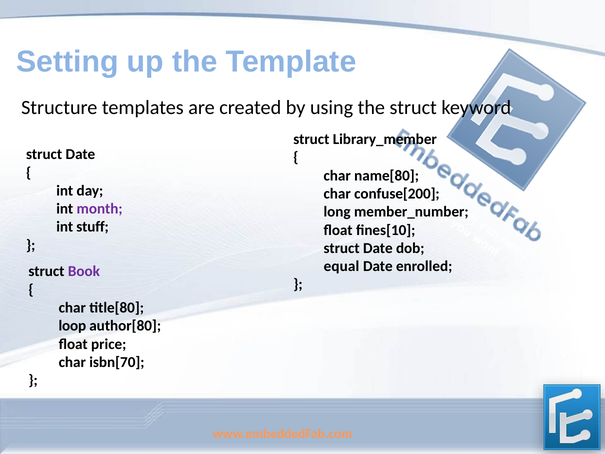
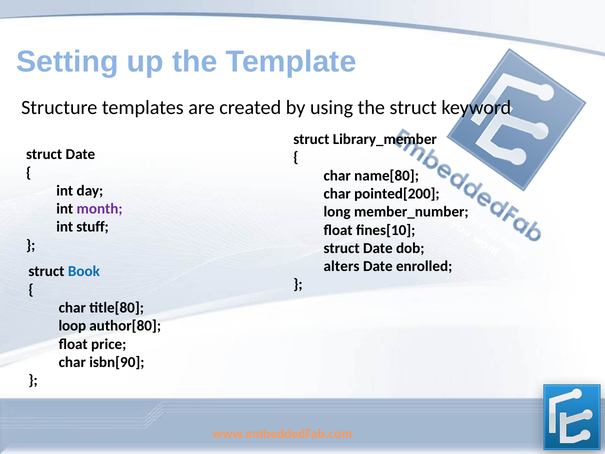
confuse[200: confuse[200 -> pointed[200
equal: equal -> alters
Book colour: purple -> blue
isbn[70: isbn[70 -> isbn[90
